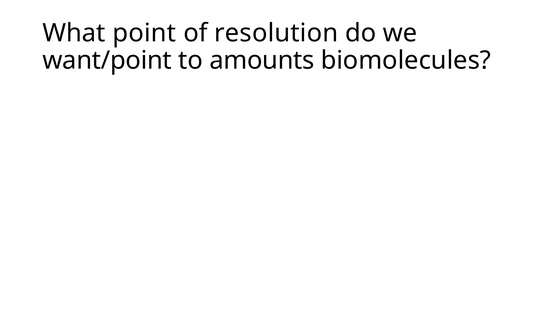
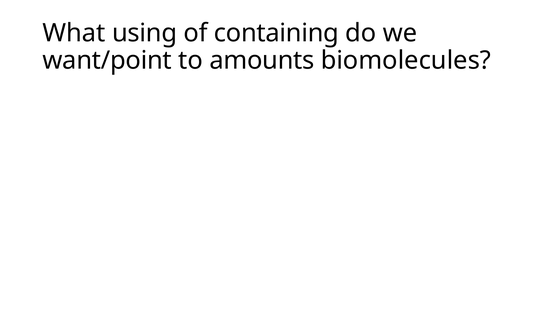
point: point -> using
resolution: resolution -> containing
